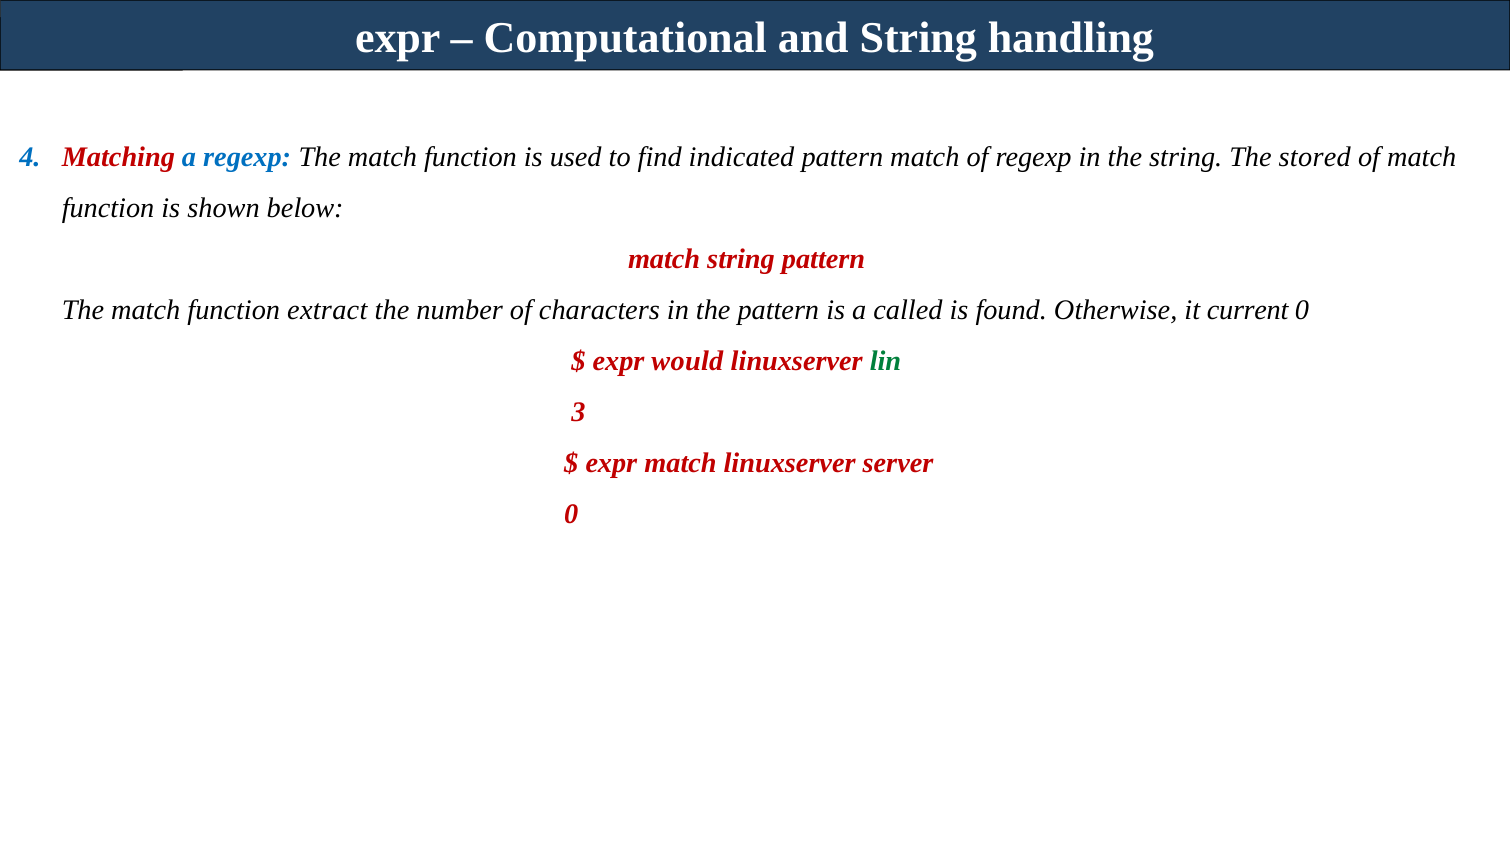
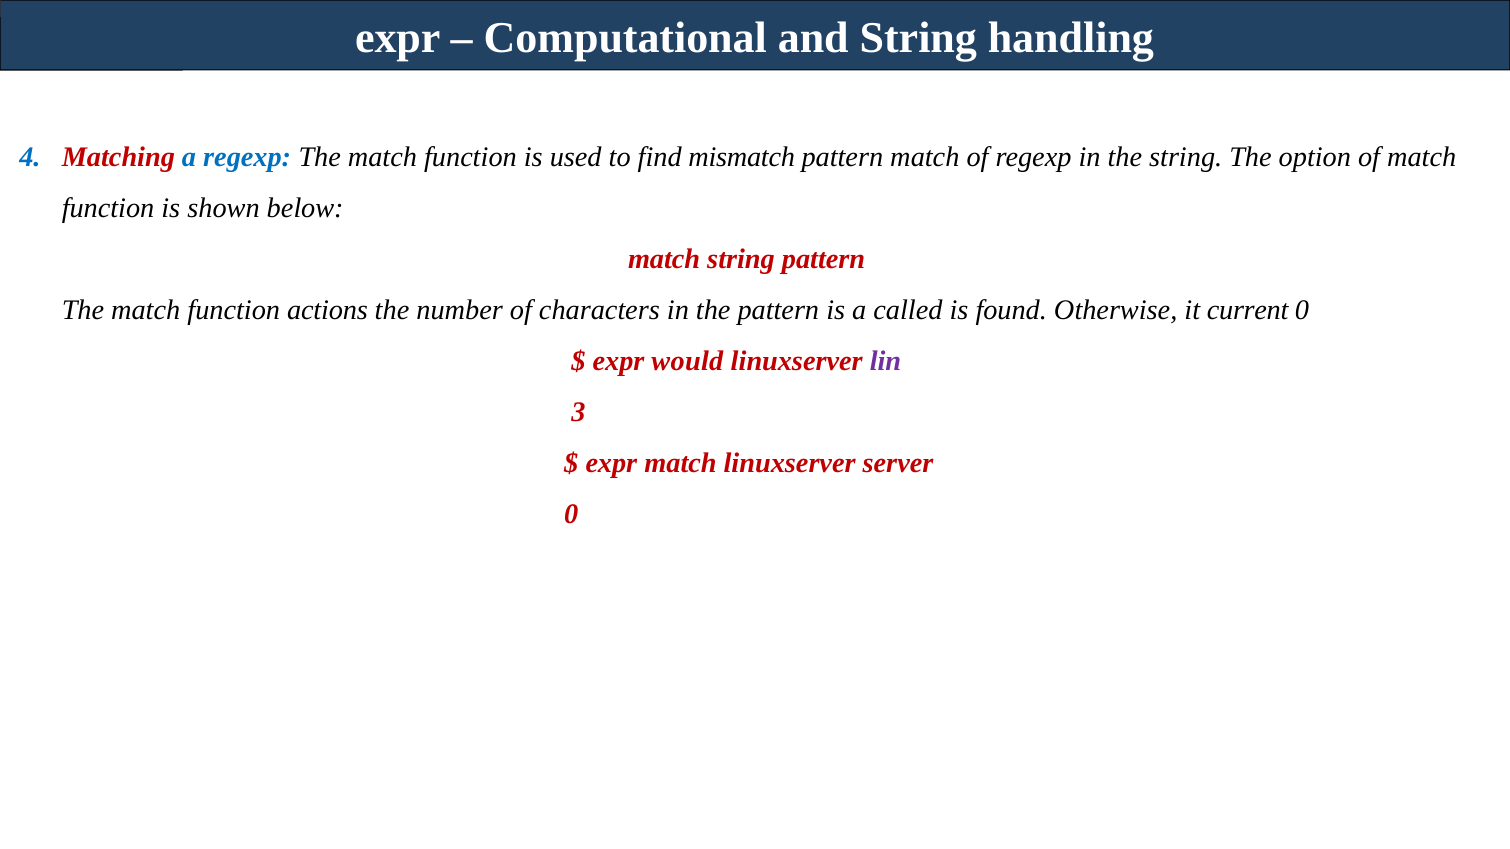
indicated: indicated -> mismatch
stored: stored -> option
extract: extract -> actions
lin colour: green -> purple
